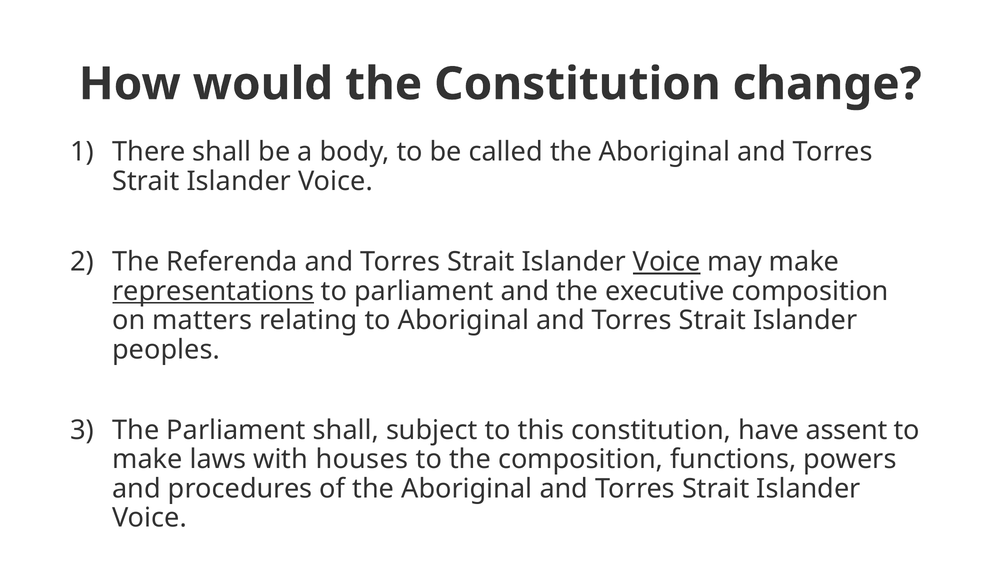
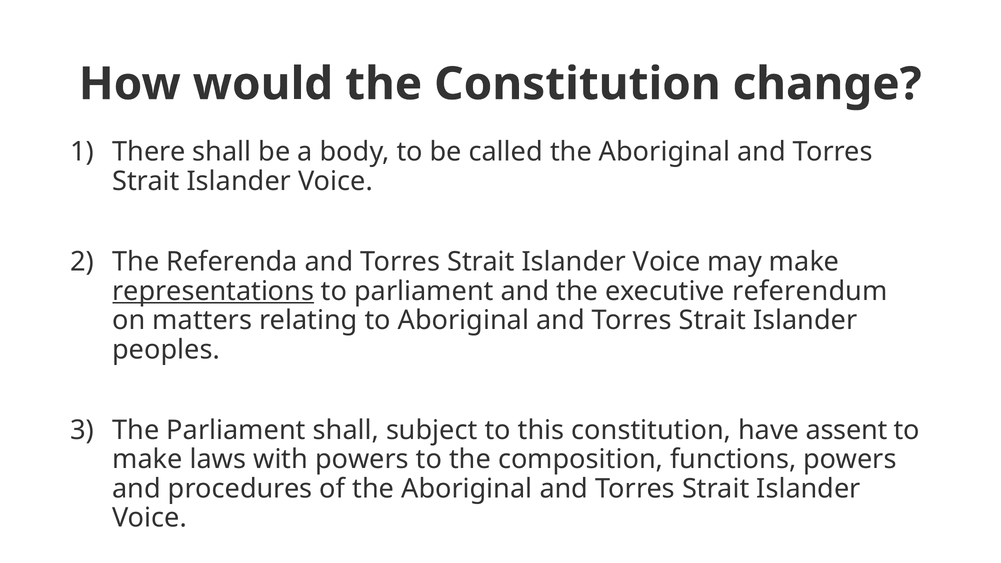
Voice at (667, 262) underline: present -> none
executive composition: composition -> referendum
with houses: houses -> powers
